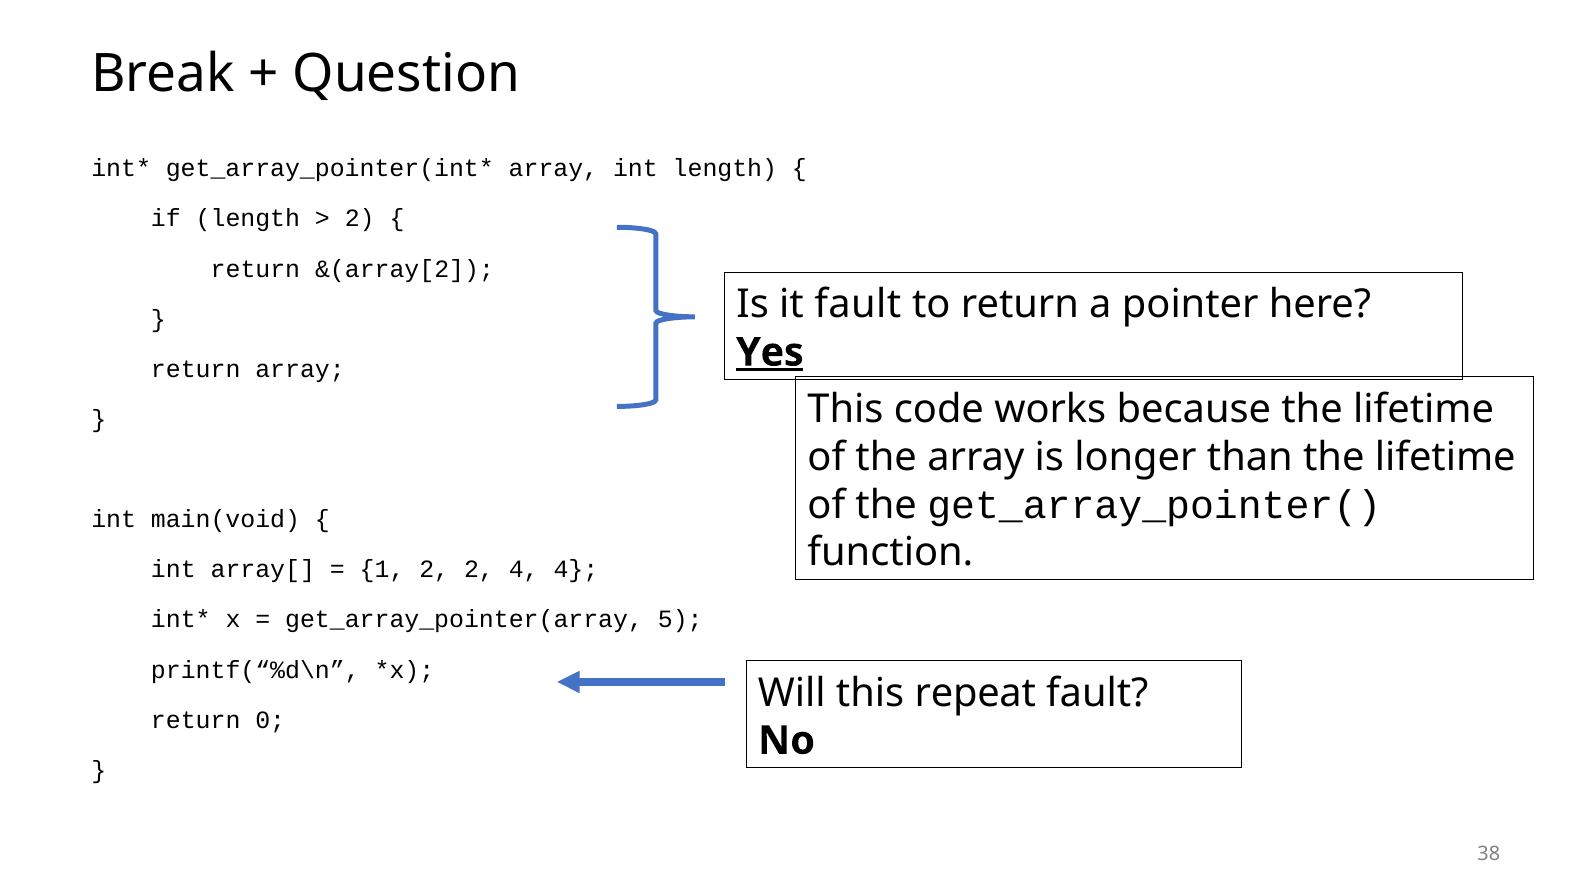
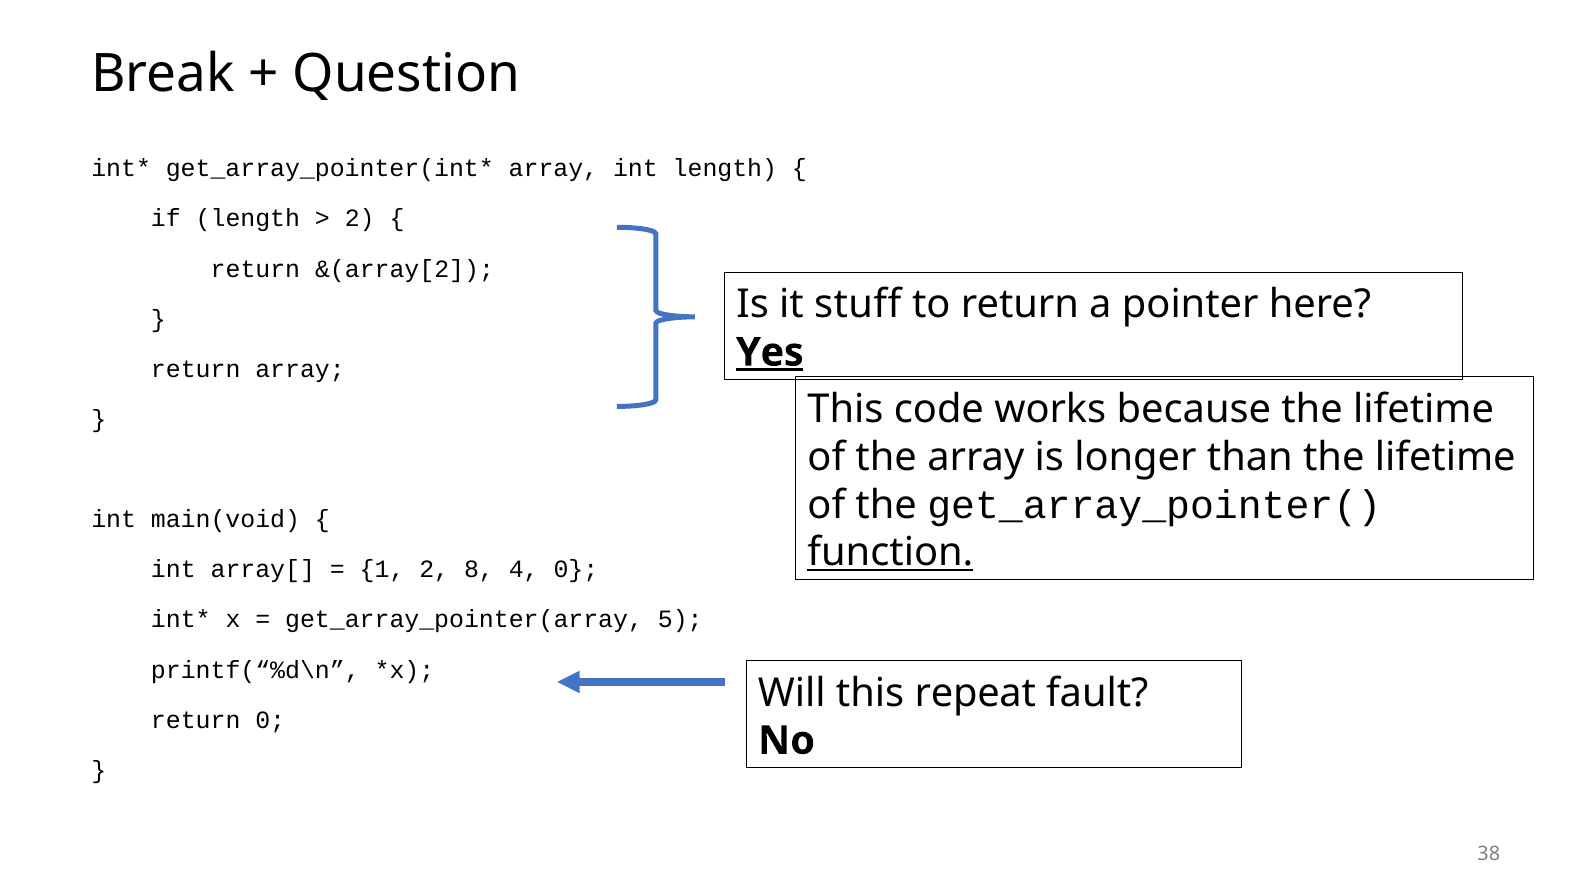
it fault: fault -> stuff
function underline: none -> present
2 2: 2 -> 8
4 4: 4 -> 0
